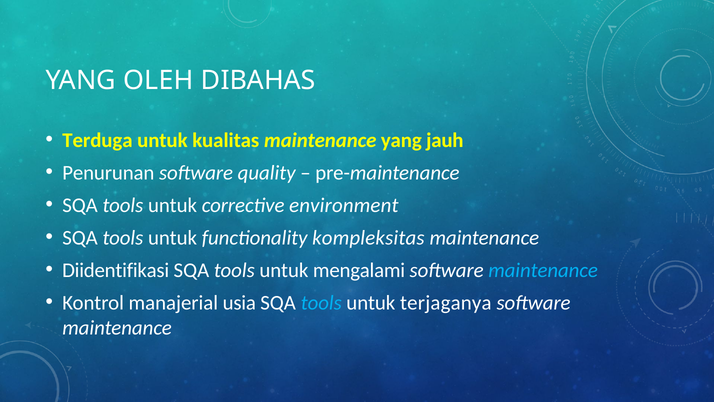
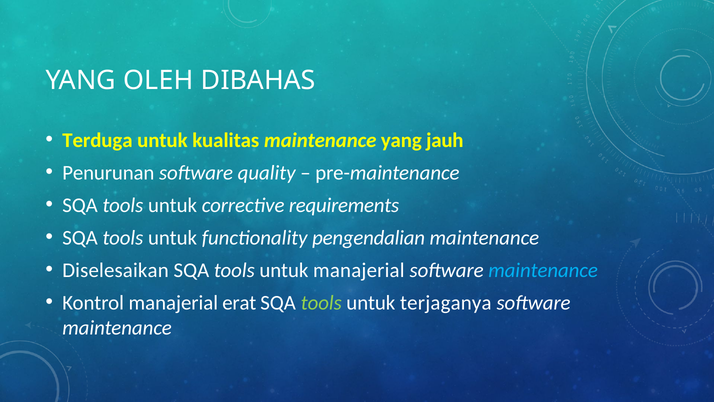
environment: environment -> requirements
kompleksitas: kompleksitas -> pengendalian
Diidentifikasi: Diidentifikasi -> Diselesaikan
untuk mengalami: mengalami -> manajerial
usia: usia -> erat
tools at (321, 302) colour: light blue -> light green
